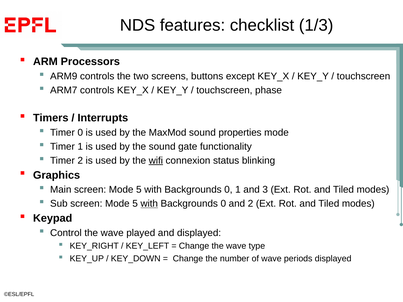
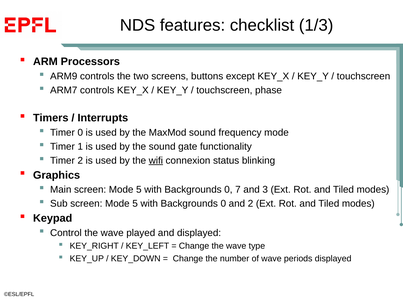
properties: properties -> frequency
0 1: 1 -> 7
with at (149, 204) underline: present -> none
